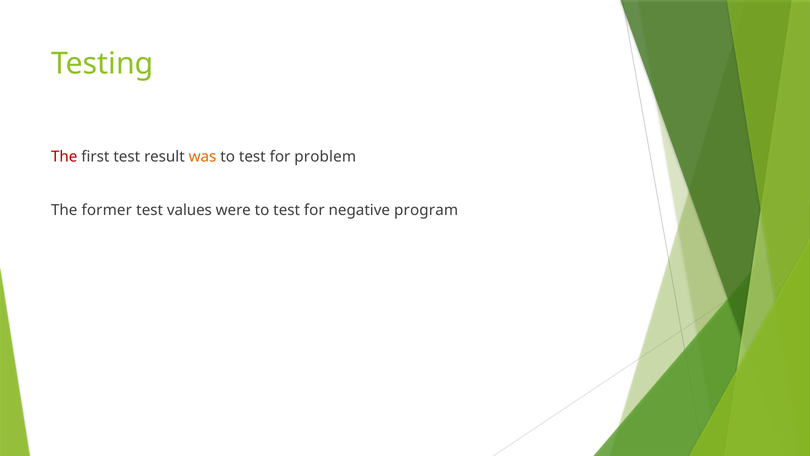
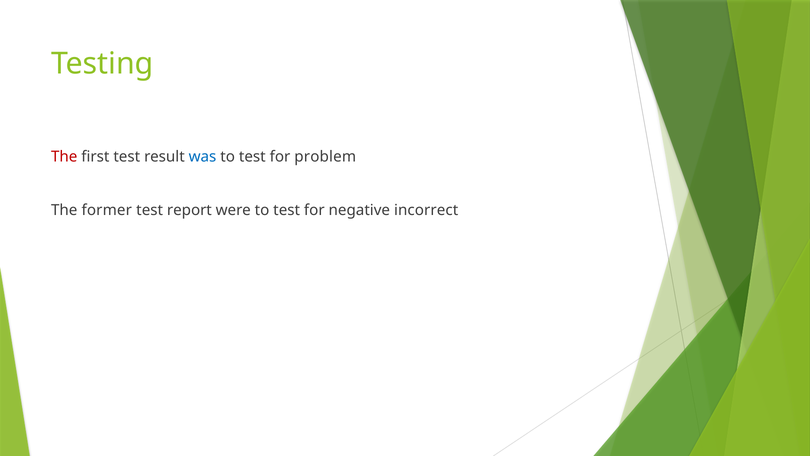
was colour: orange -> blue
values: values -> report
program: program -> incorrect
